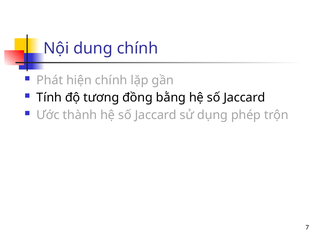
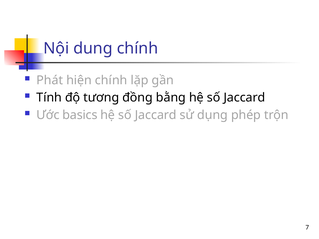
thành: thành -> basics
